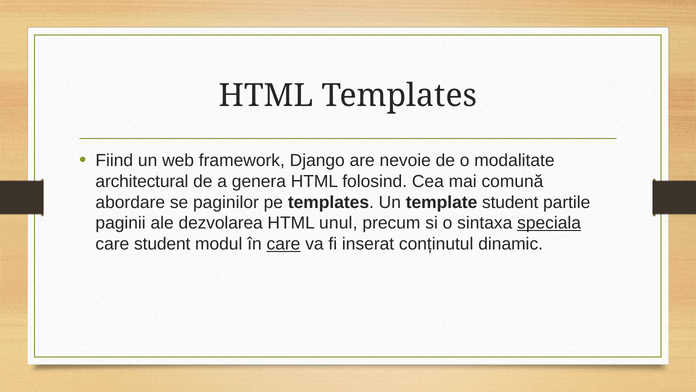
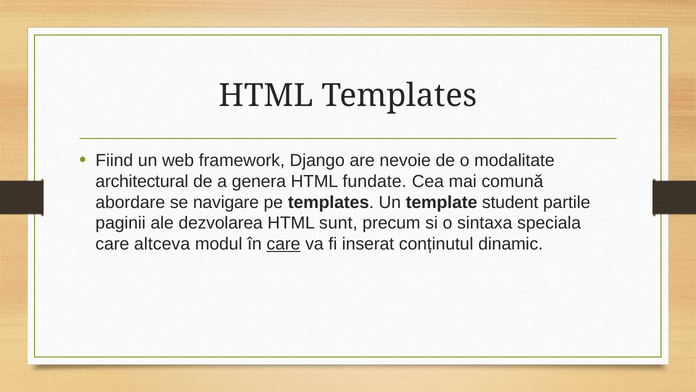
folosind: folosind -> fundate
paginilor: paginilor -> navigare
unul: unul -> sunt
speciala underline: present -> none
care student: student -> altceva
